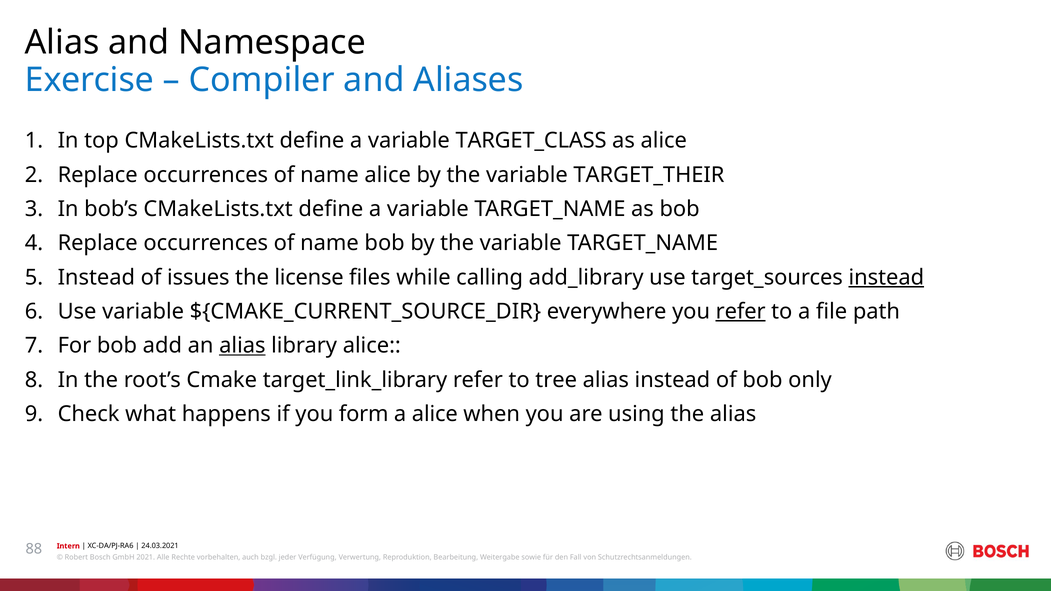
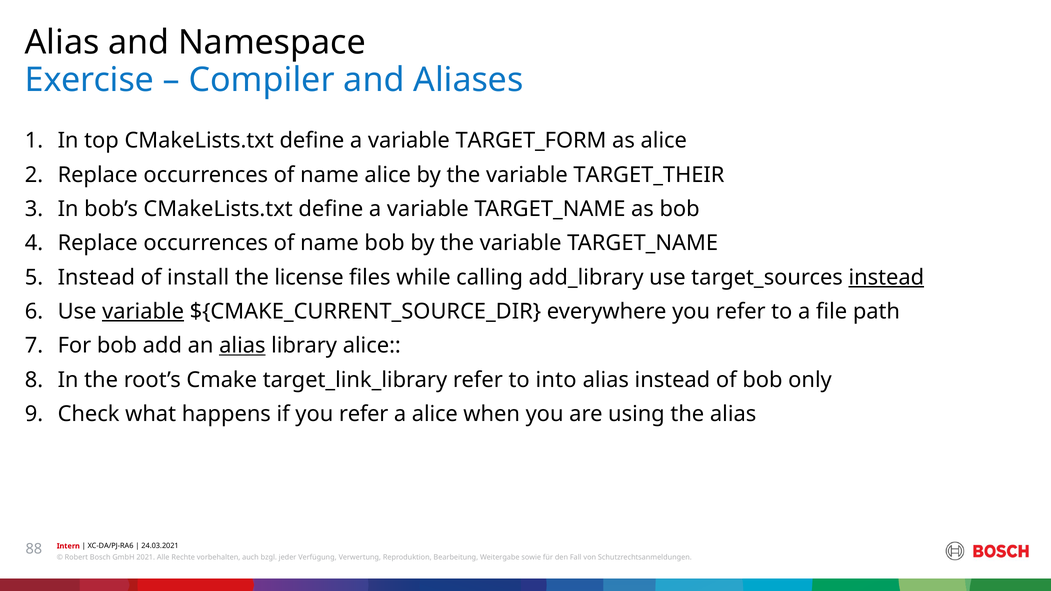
TARGET_CLASS: TARGET_CLASS -> TARGET_FORM
issues: issues -> install
variable at (143, 312) underline: none -> present
refer at (741, 312) underline: present -> none
tree: tree -> into
if you form: form -> refer
